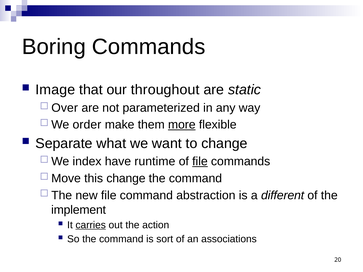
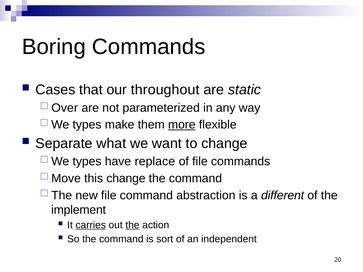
Image: Image -> Cases
order at (87, 125): order -> types
index at (87, 162): index -> types
runtime: runtime -> replace
file at (200, 162) underline: present -> none
the at (132, 225) underline: none -> present
associations: associations -> independent
